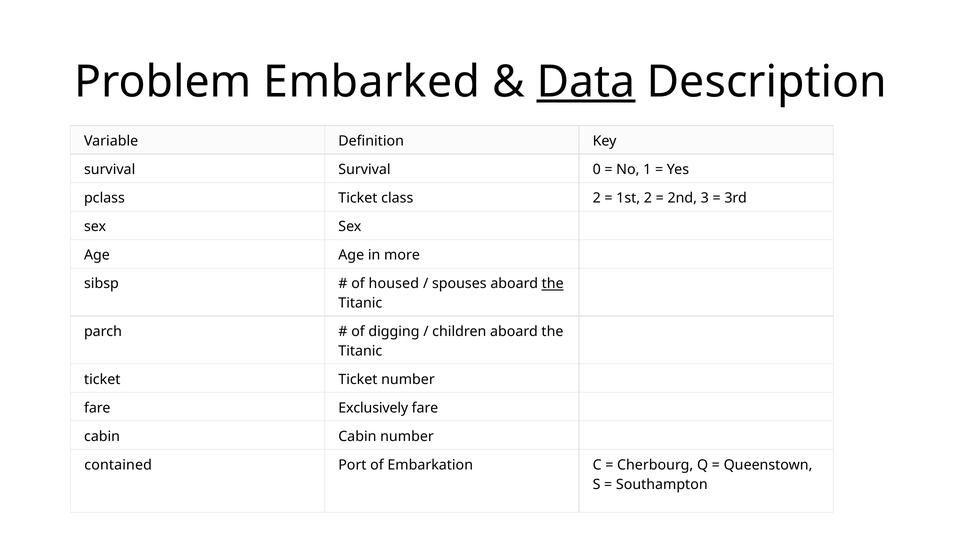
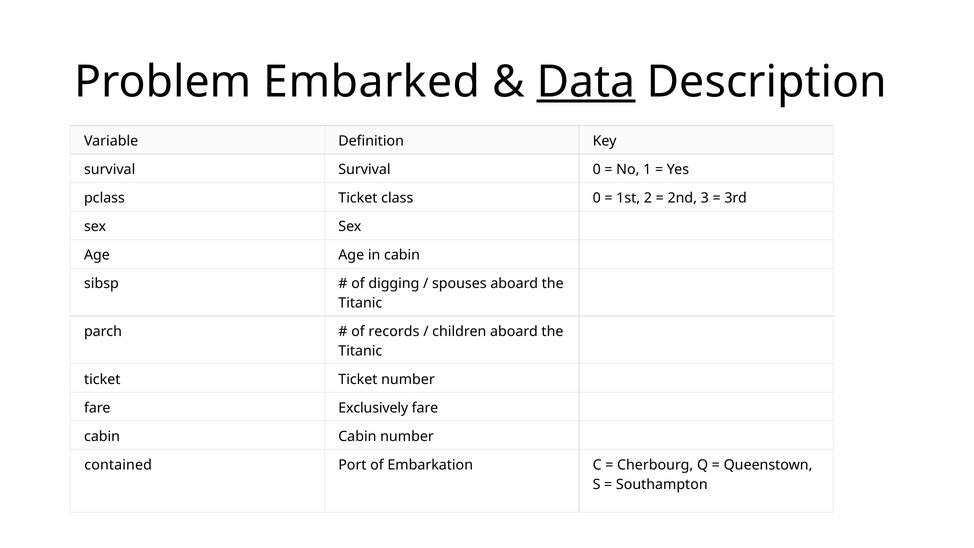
class 2: 2 -> 0
in more: more -> cabin
housed: housed -> digging
the at (553, 284) underline: present -> none
digging: digging -> records
